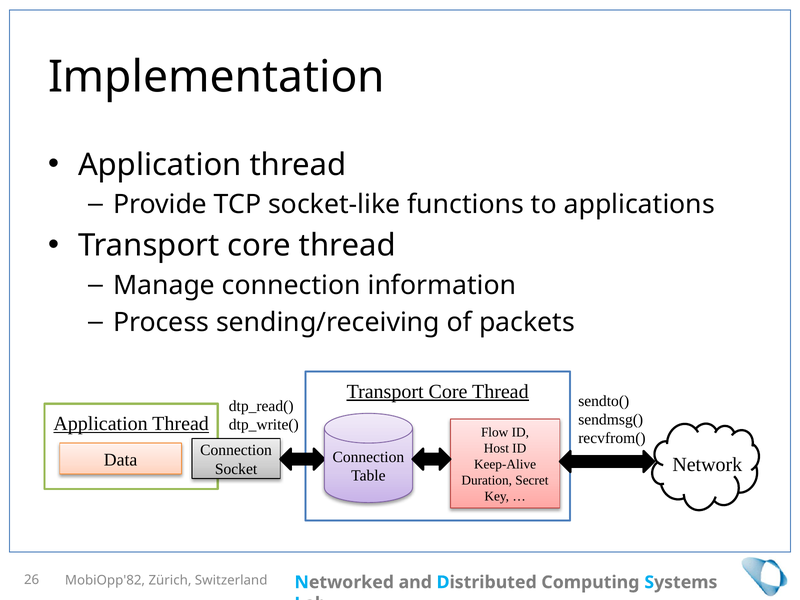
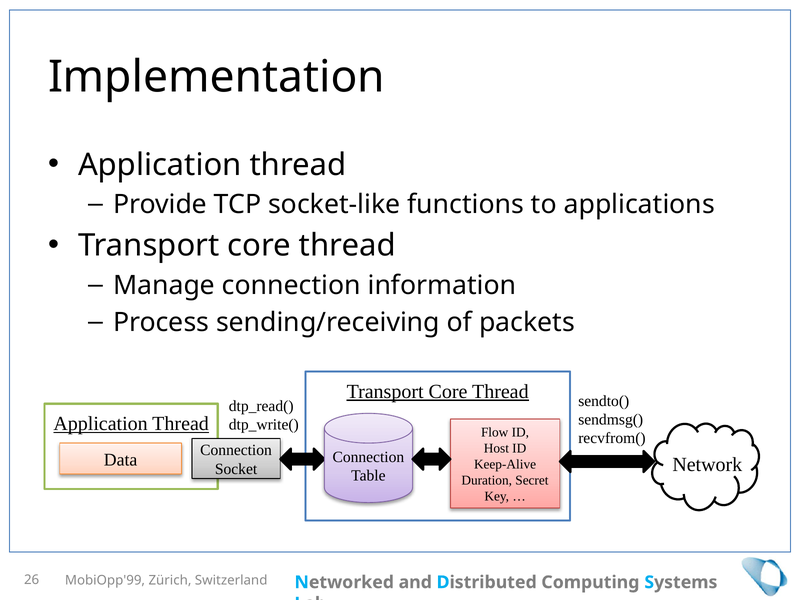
MobiOpp'82: MobiOpp'82 -> MobiOpp'99
